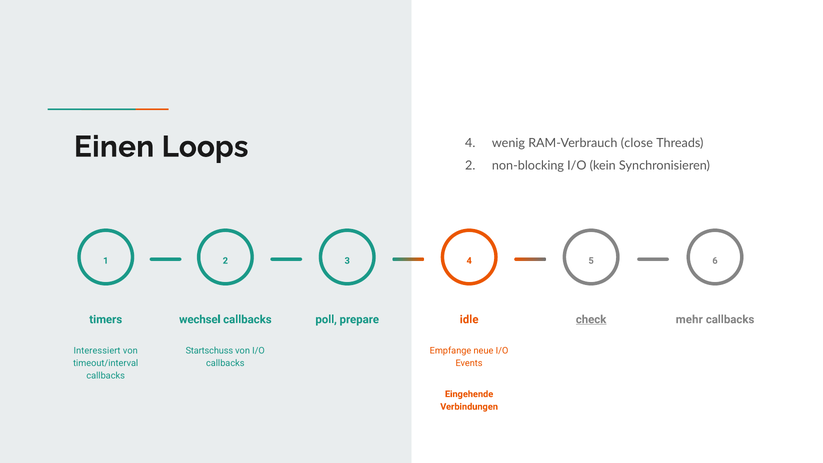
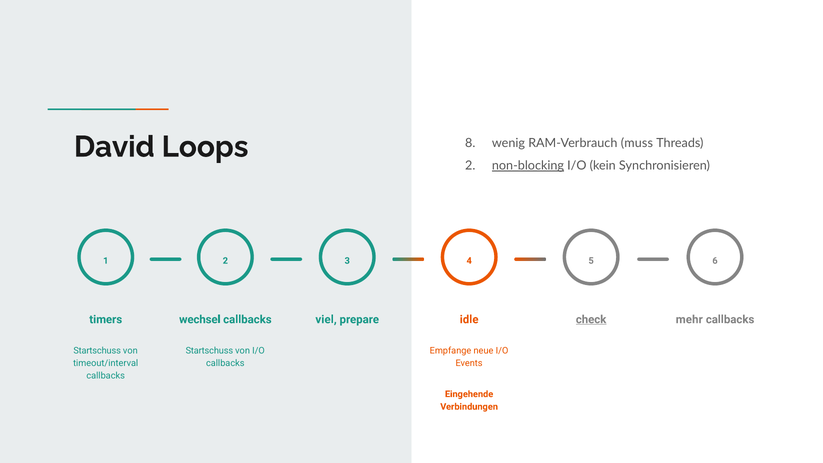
Einen: Einen -> David
Loops 4: 4 -> 8
close: close -> muss
non-blocking underline: none -> present
poll: poll -> viel
Interessiert at (97, 351): Interessiert -> Startschuss
